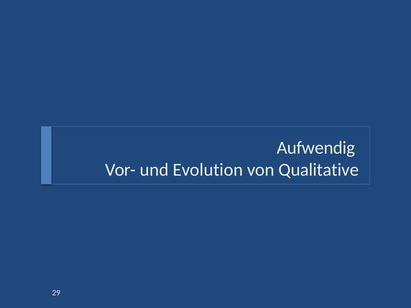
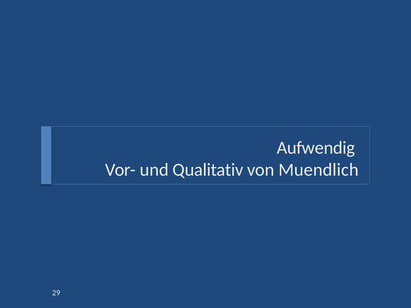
Evolution: Evolution -> Qualitativ
Qualitative: Qualitative -> Muendlich
